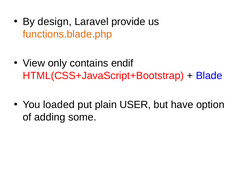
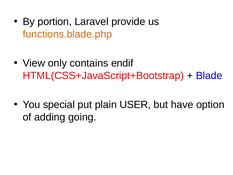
design: design -> portion
loaded: loaded -> special
some: some -> going
